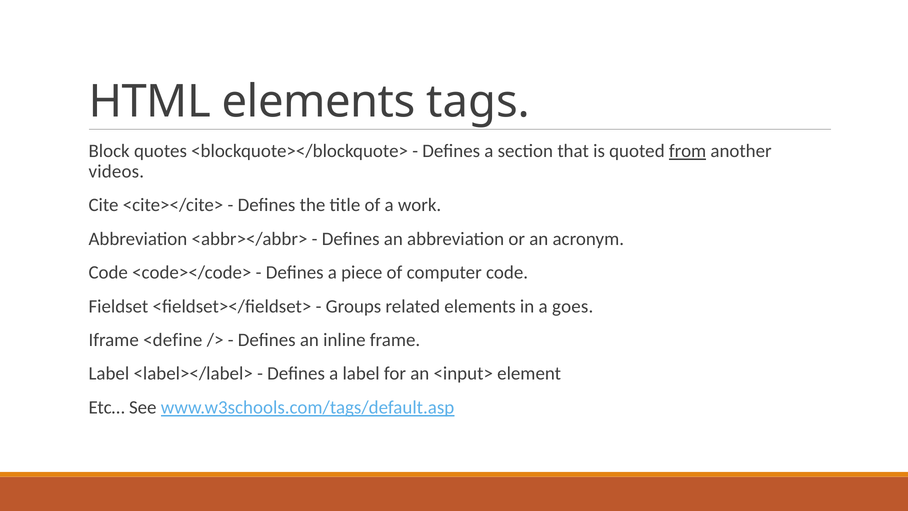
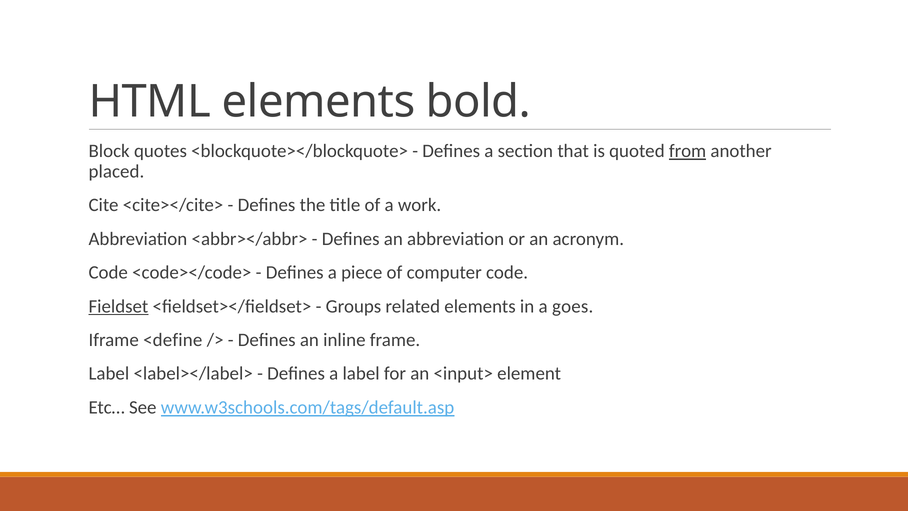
tags: tags -> bold
videos: videos -> placed
Fieldset underline: none -> present
